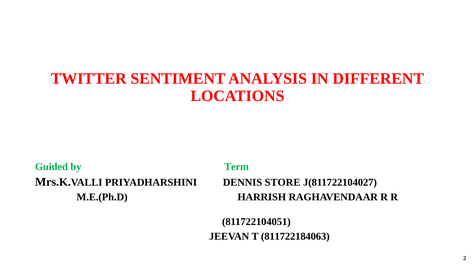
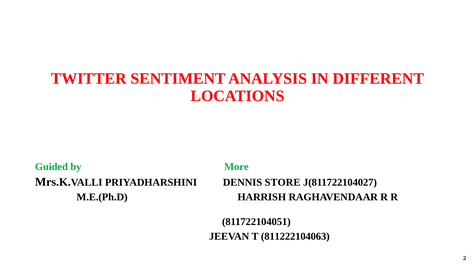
Term: Term -> More
811722184063: 811722184063 -> 811222104063
